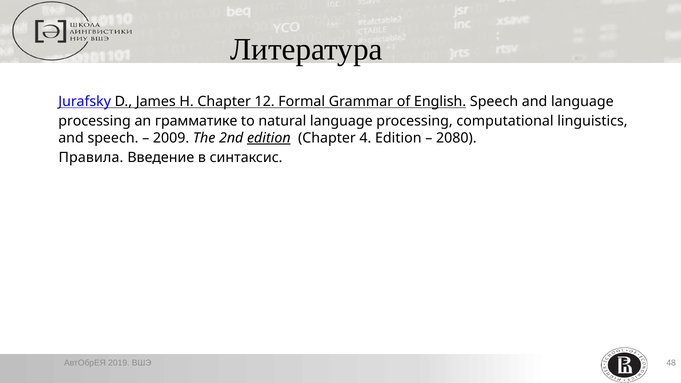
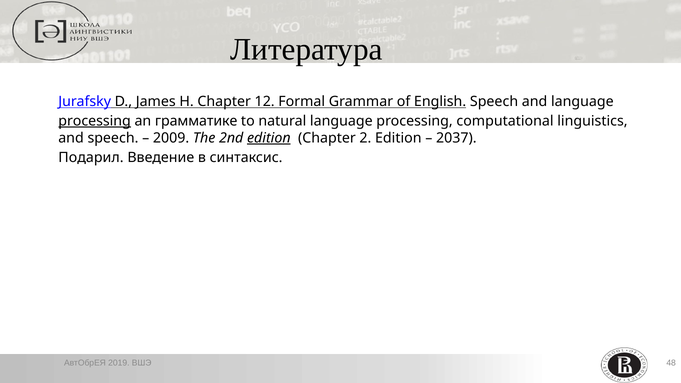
processing at (95, 121) underline: none -> present
4: 4 -> 2
2080: 2080 -> 2037
Правила: Правила -> Подарил
